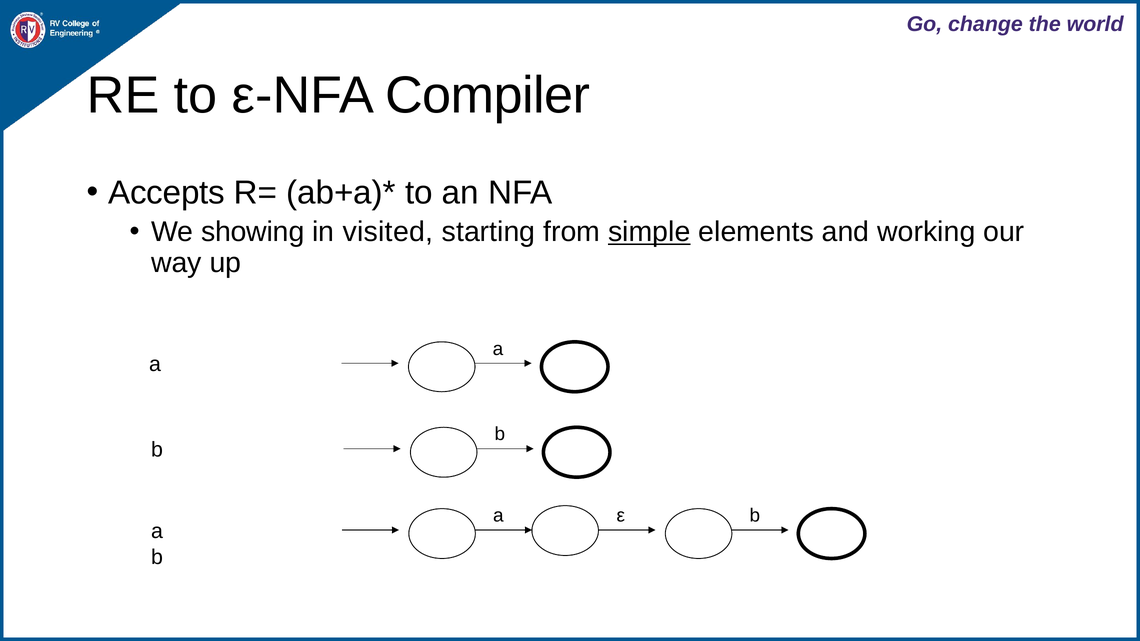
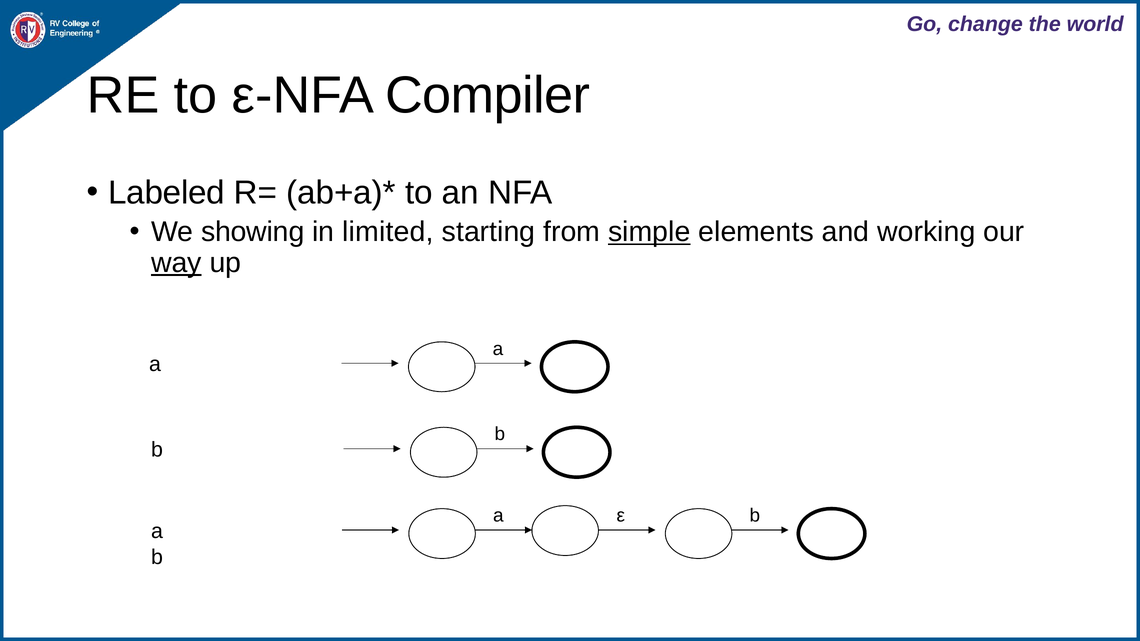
Accepts: Accepts -> Labeled
visited: visited -> limited
way underline: none -> present
